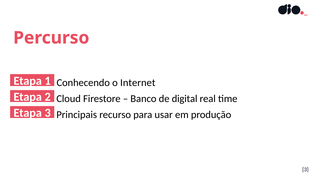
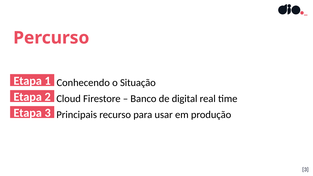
Internet: Internet -> Situação
